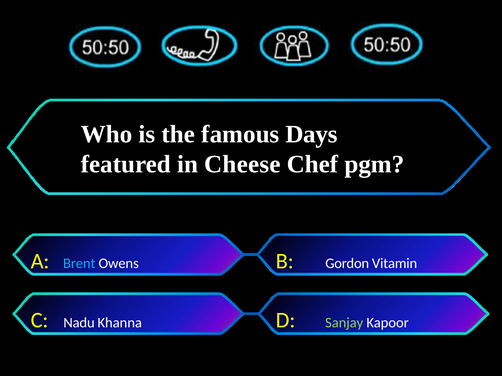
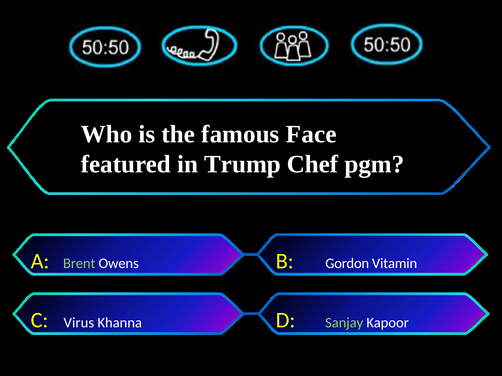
Days: Days -> Face
Cheese: Cheese -> Trump
Brent colour: light blue -> light green
Nadu: Nadu -> Virus
